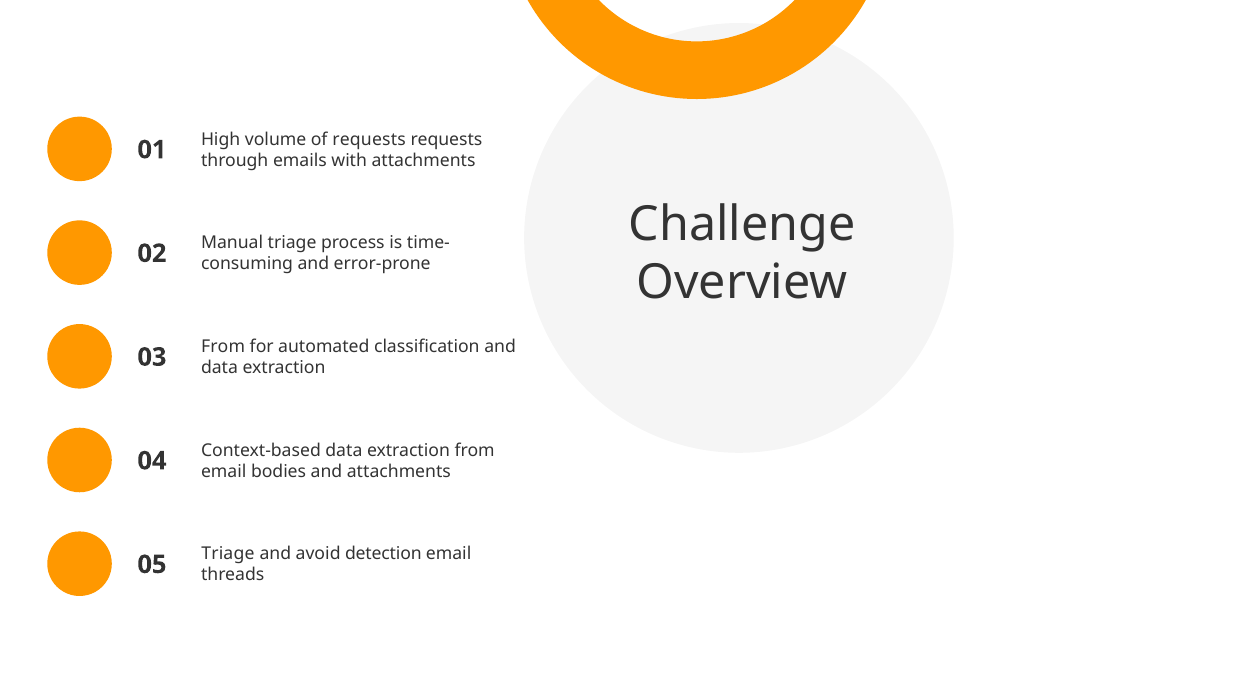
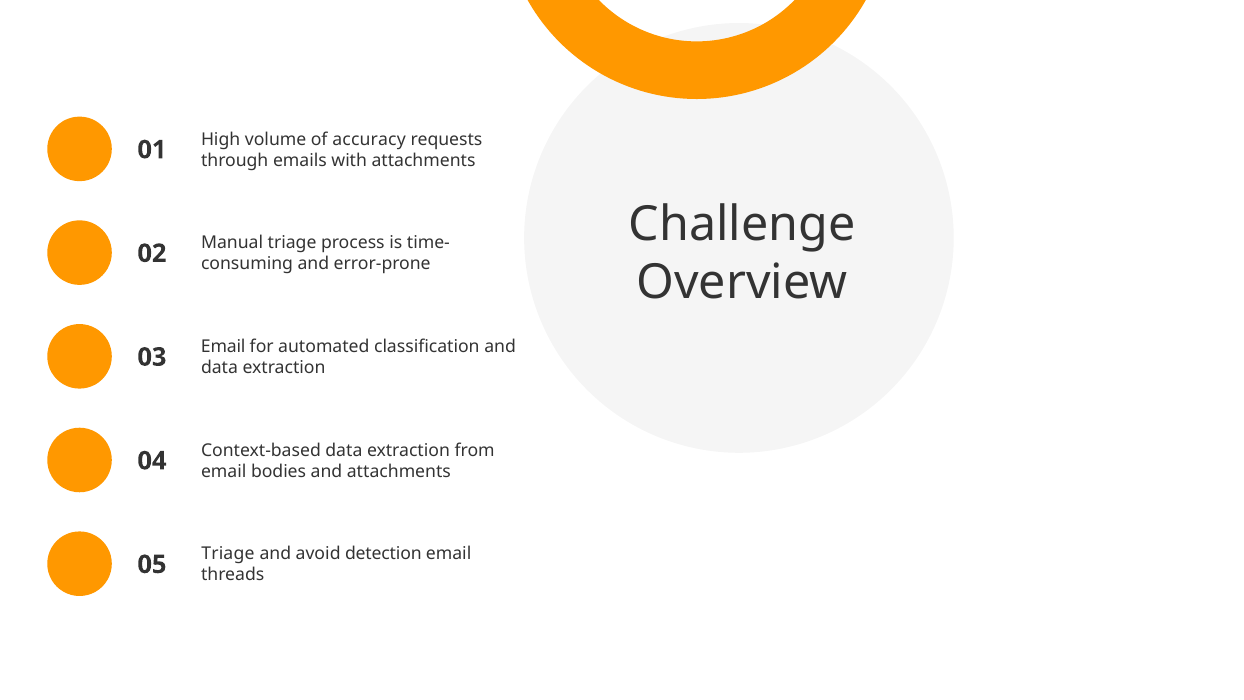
of requests: requests -> accuracy
From at (223, 346): From -> Email
